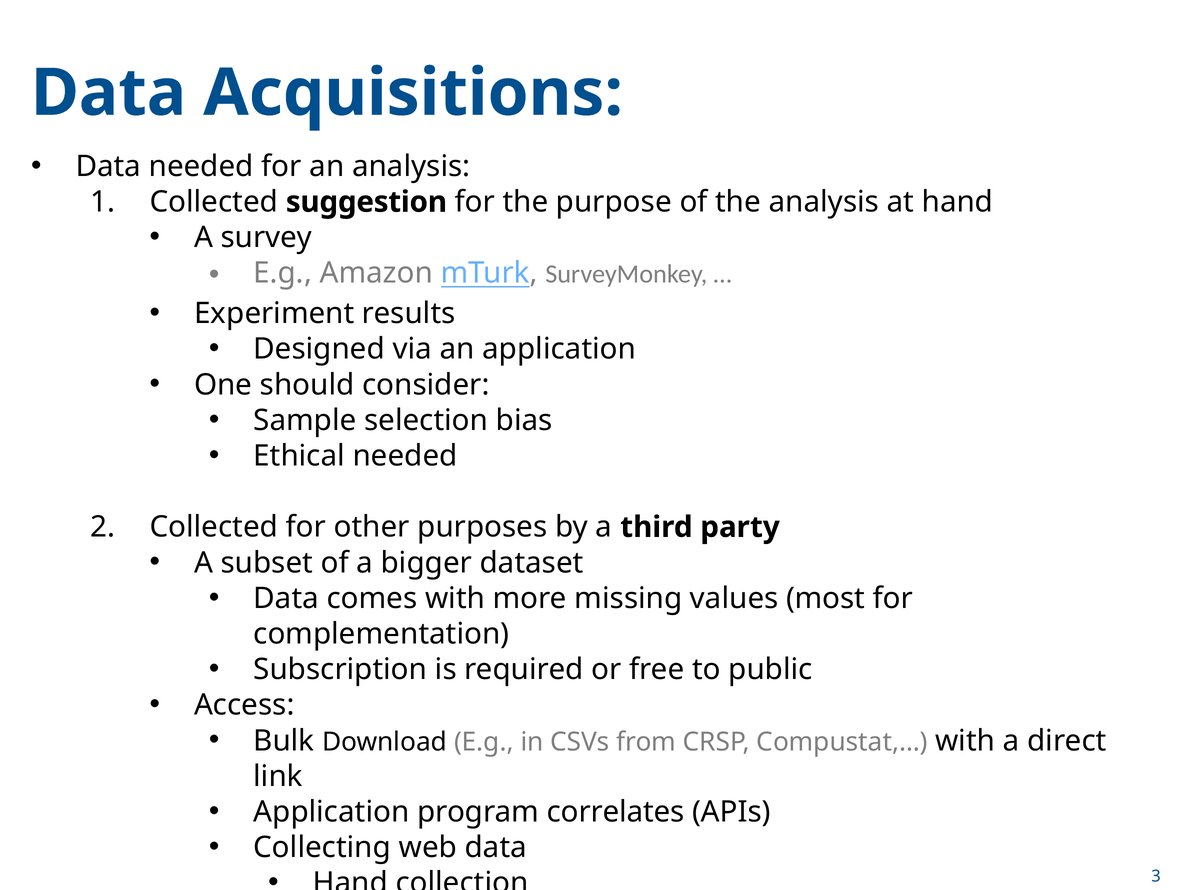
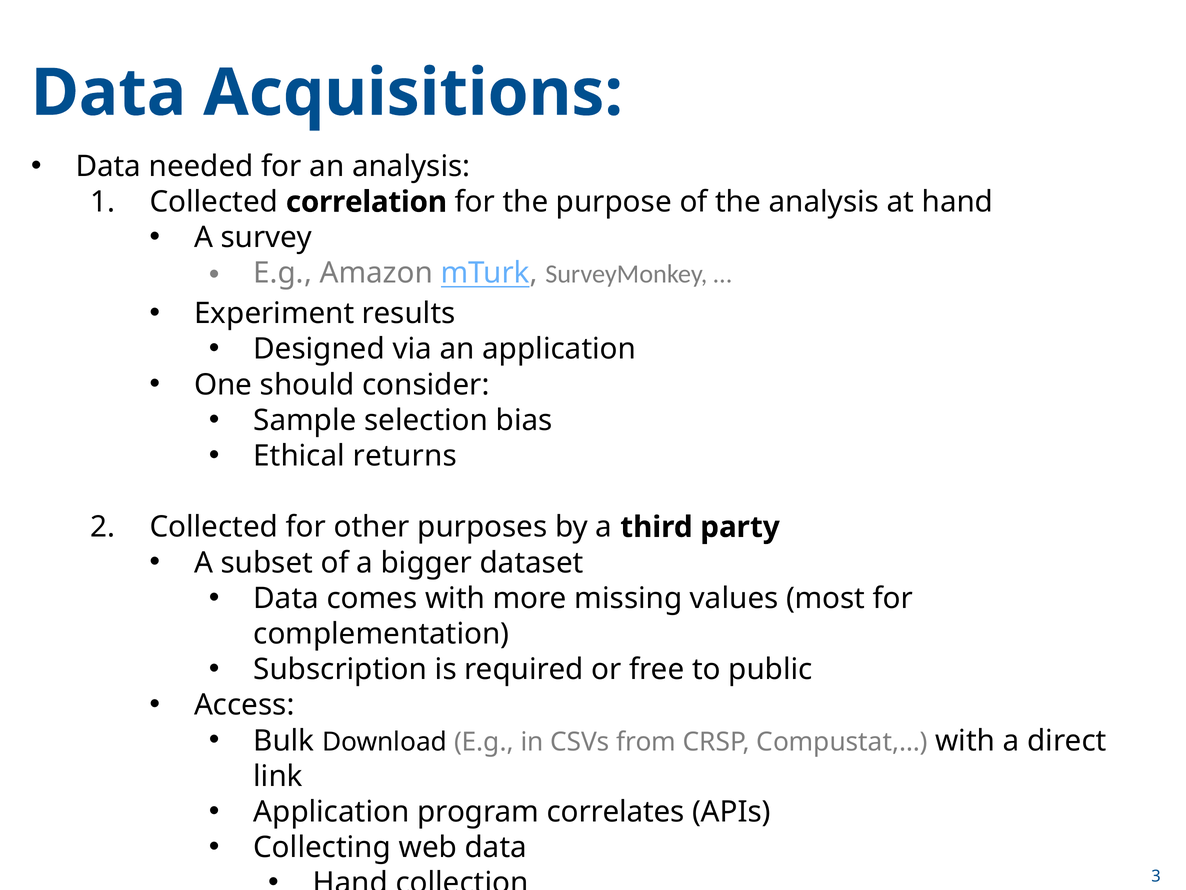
suggestion: suggestion -> correlation
Ethical needed: needed -> returns
